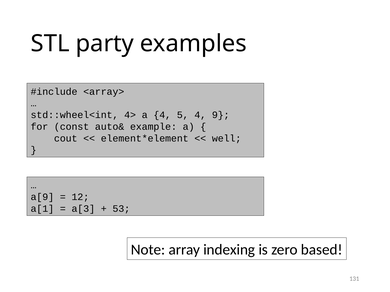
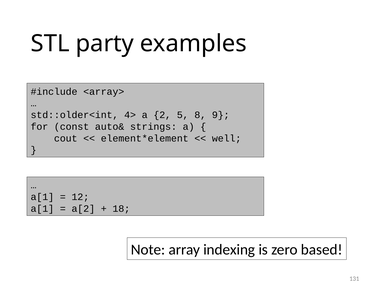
std::wheel<int: std::wheel<int -> std::older<int
a 4: 4 -> 2
5 4: 4 -> 8
example: example -> strings
a[9 at (42, 197): a[9 -> a[1
a[3: a[3 -> a[2
53: 53 -> 18
